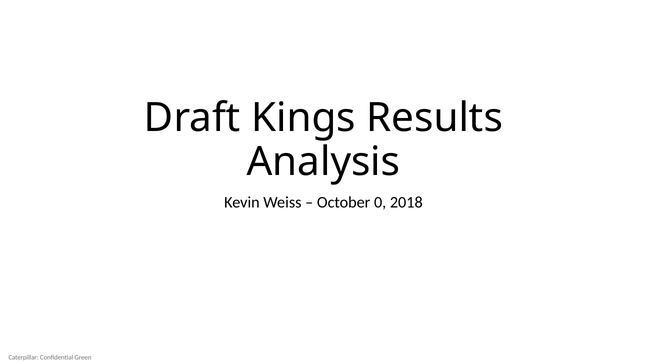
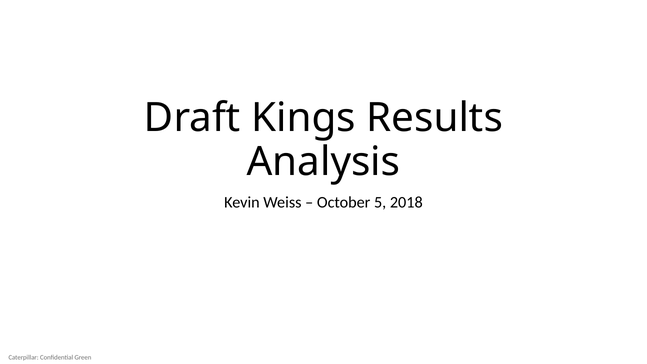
0: 0 -> 5
